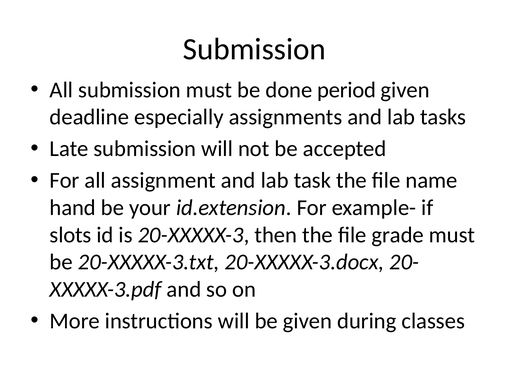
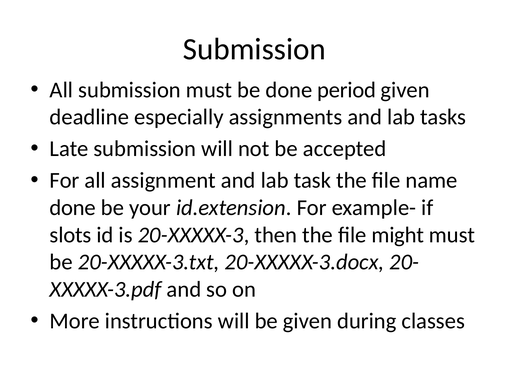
hand at (73, 208): hand -> done
grade: grade -> might
